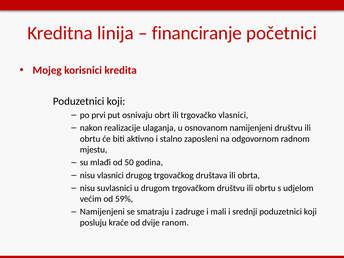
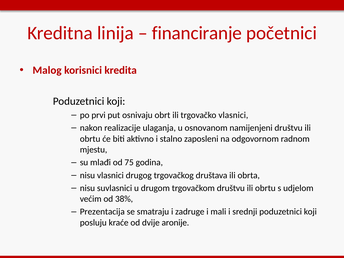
Mojeg: Mojeg -> Malog
50: 50 -> 75
59%: 59% -> 38%
Namijenjeni at (102, 212): Namijenjeni -> Prezentacija
ranom: ranom -> aronije
